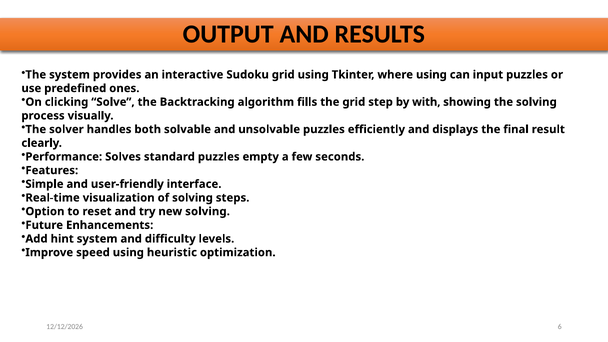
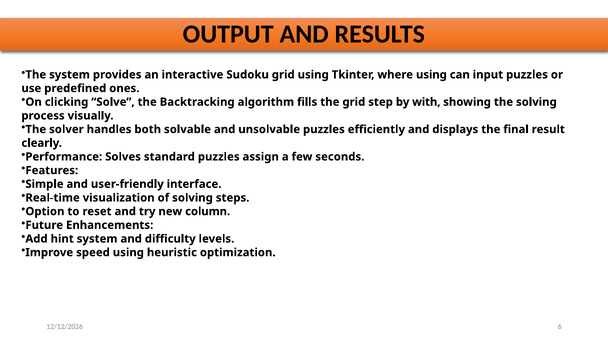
empty: empty -> assign
new solving: solving -> column
